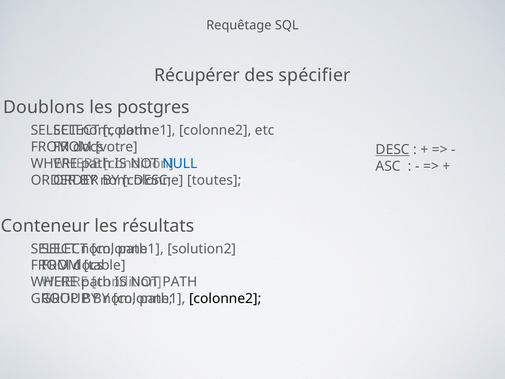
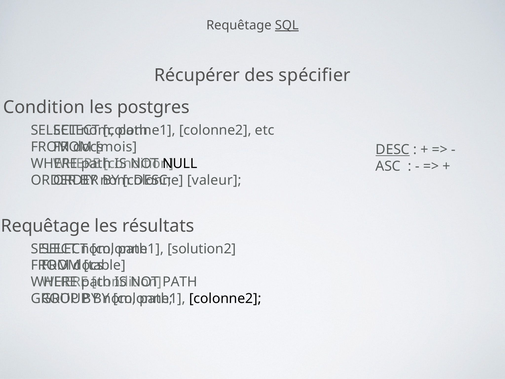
SQL underline: none -> present
Doublons at (44, 107): Doublons -> Condition
votre: votre -> mois
NULL colour: blue -> black
toutes: toutes -> valeur
Conteneur at (45, 226): Conteneur -> Requêtage
